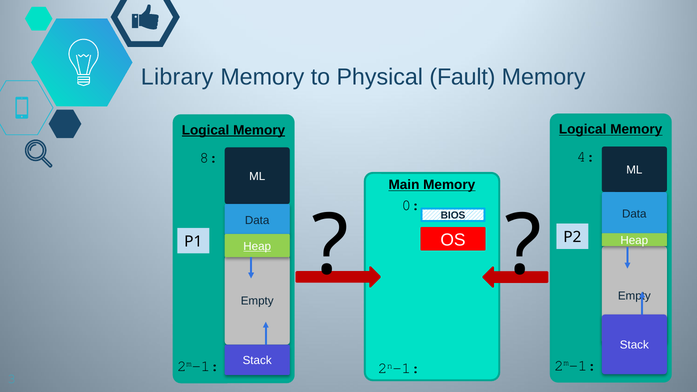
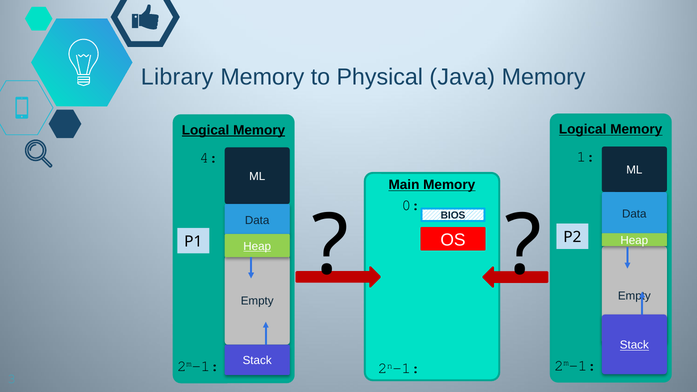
Fault: Fault -> Java
4: 4 -> 1
8: 8 -> 4
Stack at (634, 345) underline: none -> present
